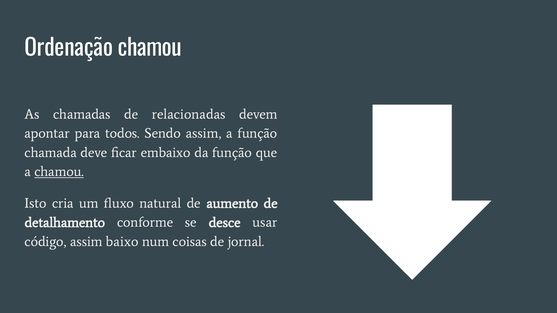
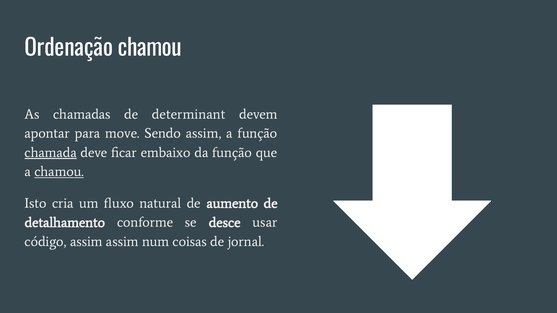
relacionadas: relacionadas -> determinant
todos: todos -> move
chamada underline: none -> present
assim baixo: baixo -> assim
